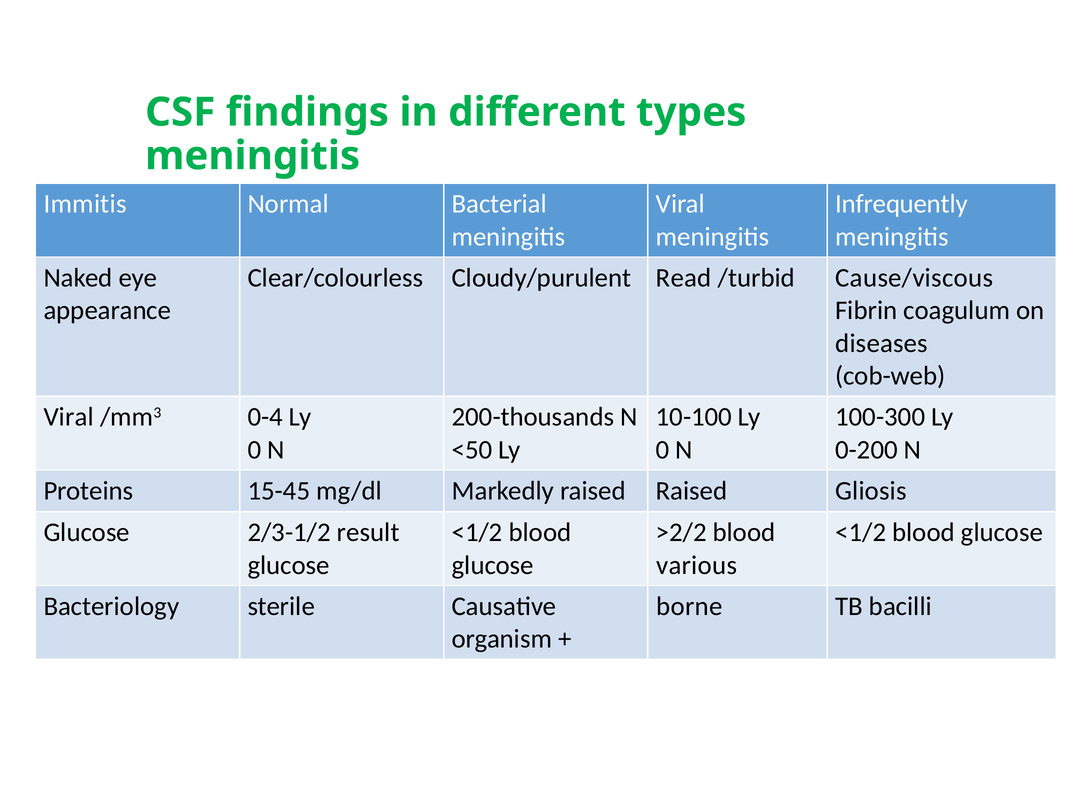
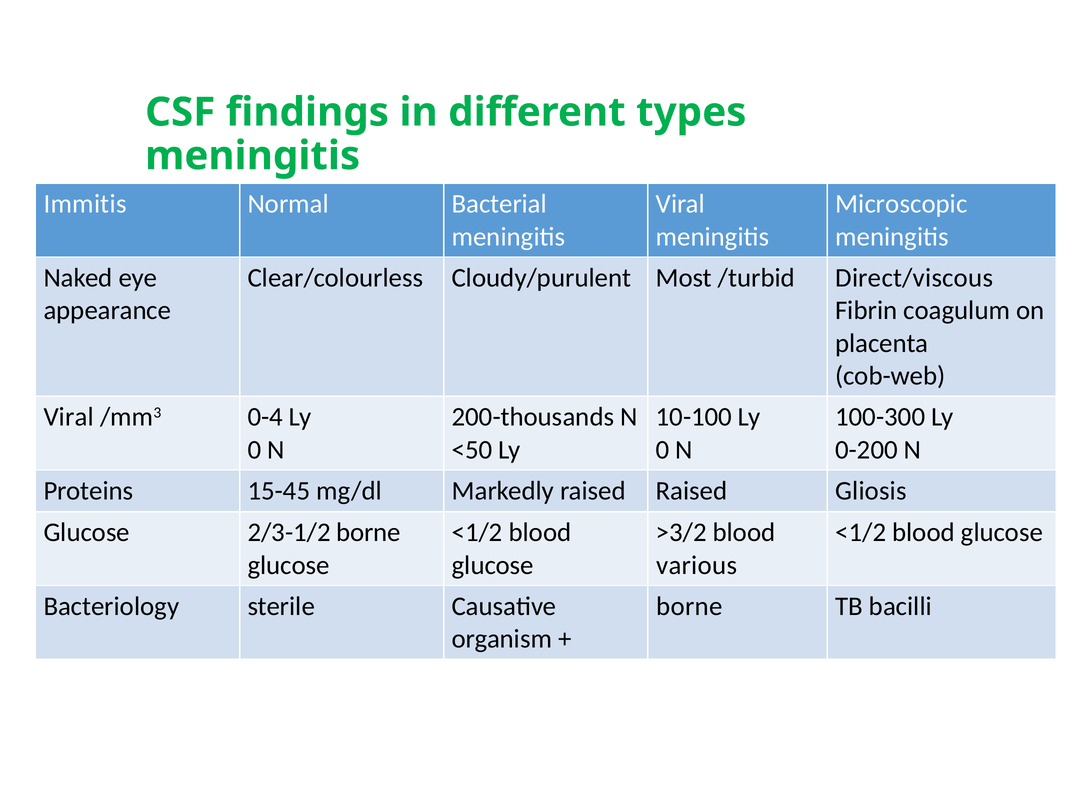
Infrequently: Infrequently -> Microscopic
Read: Read -> Most
Cause/viscous: Cause/viscous -> Direct/viscous
diseases: diseases -> placenta
2/3-1/2 result: result -> borne
>2/2: >2/2 -> >3/2
